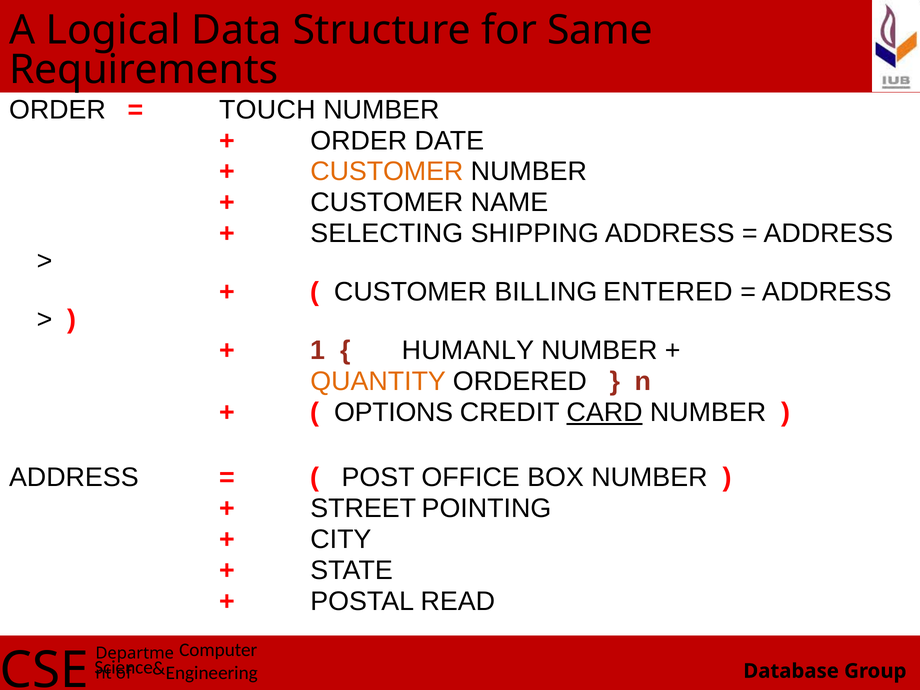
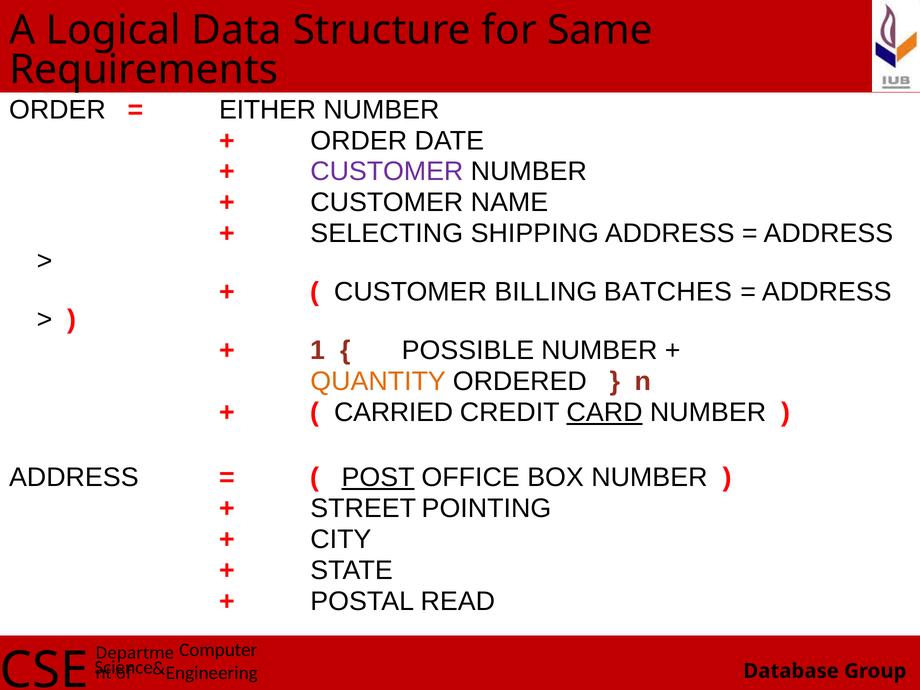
TOUCH: TOUCH -> EITHER
CUSTOMER at (387, 172) colour: orange -> purple
ENTERED: ENTERED -> BATCHES
HUMANLY: HUMANLY -> POSSIBLE
OPTIONS: OPTIONS -> CARRIED
POST underline: none -> present
